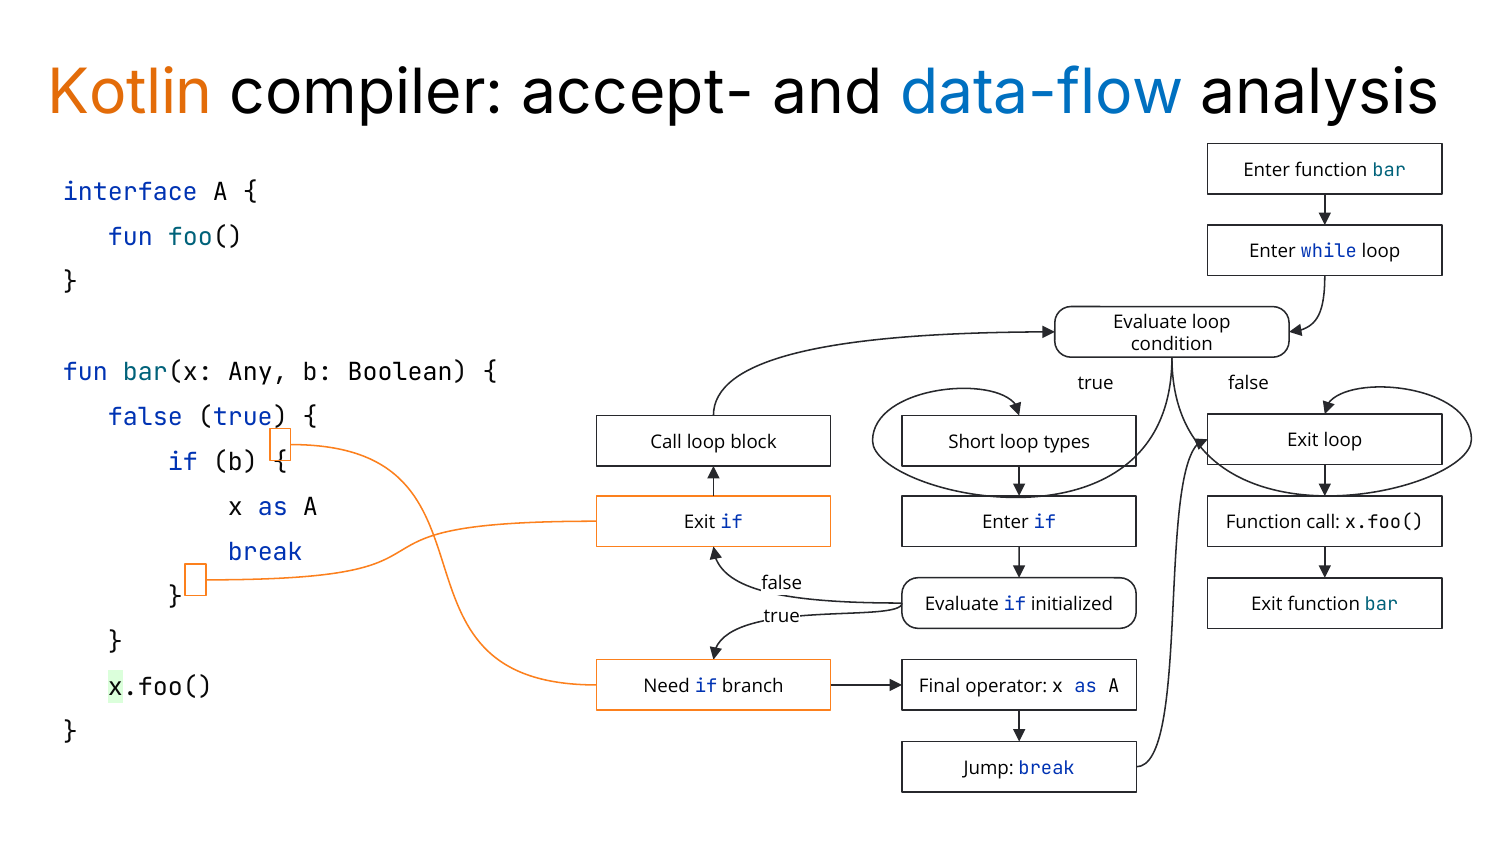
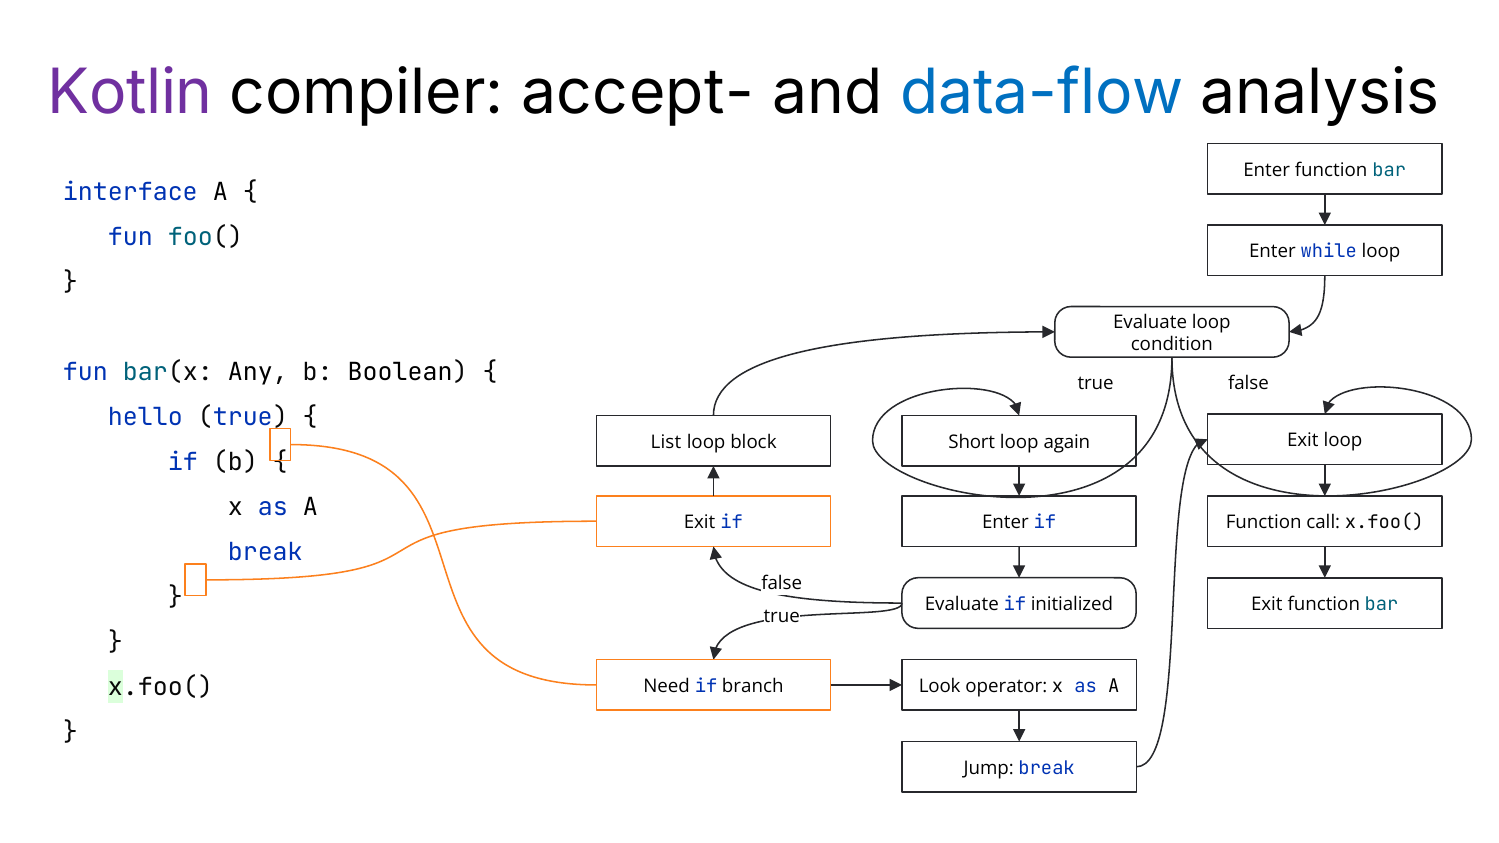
Kotlin colour: orange -> purple
false at (145, 417): false -> hello
Call at (666, 442): Call -> List
types: types -> again
Final: Final -> Look
